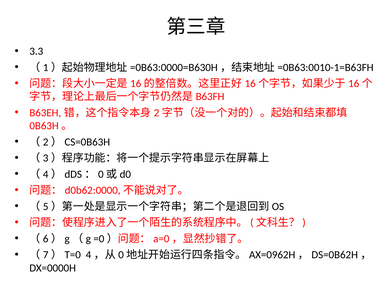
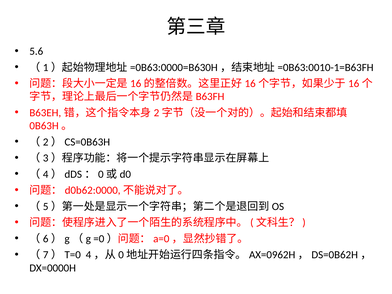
3.3: 3.3 -> 5.6
